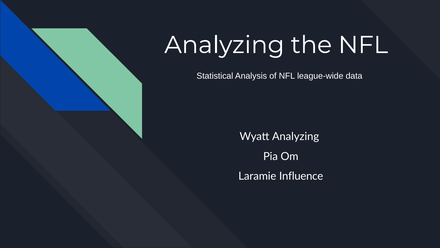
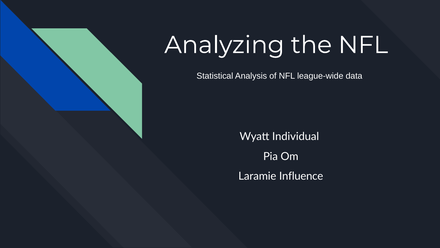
Wyatt Analyzing: Analyzing -> Individual
